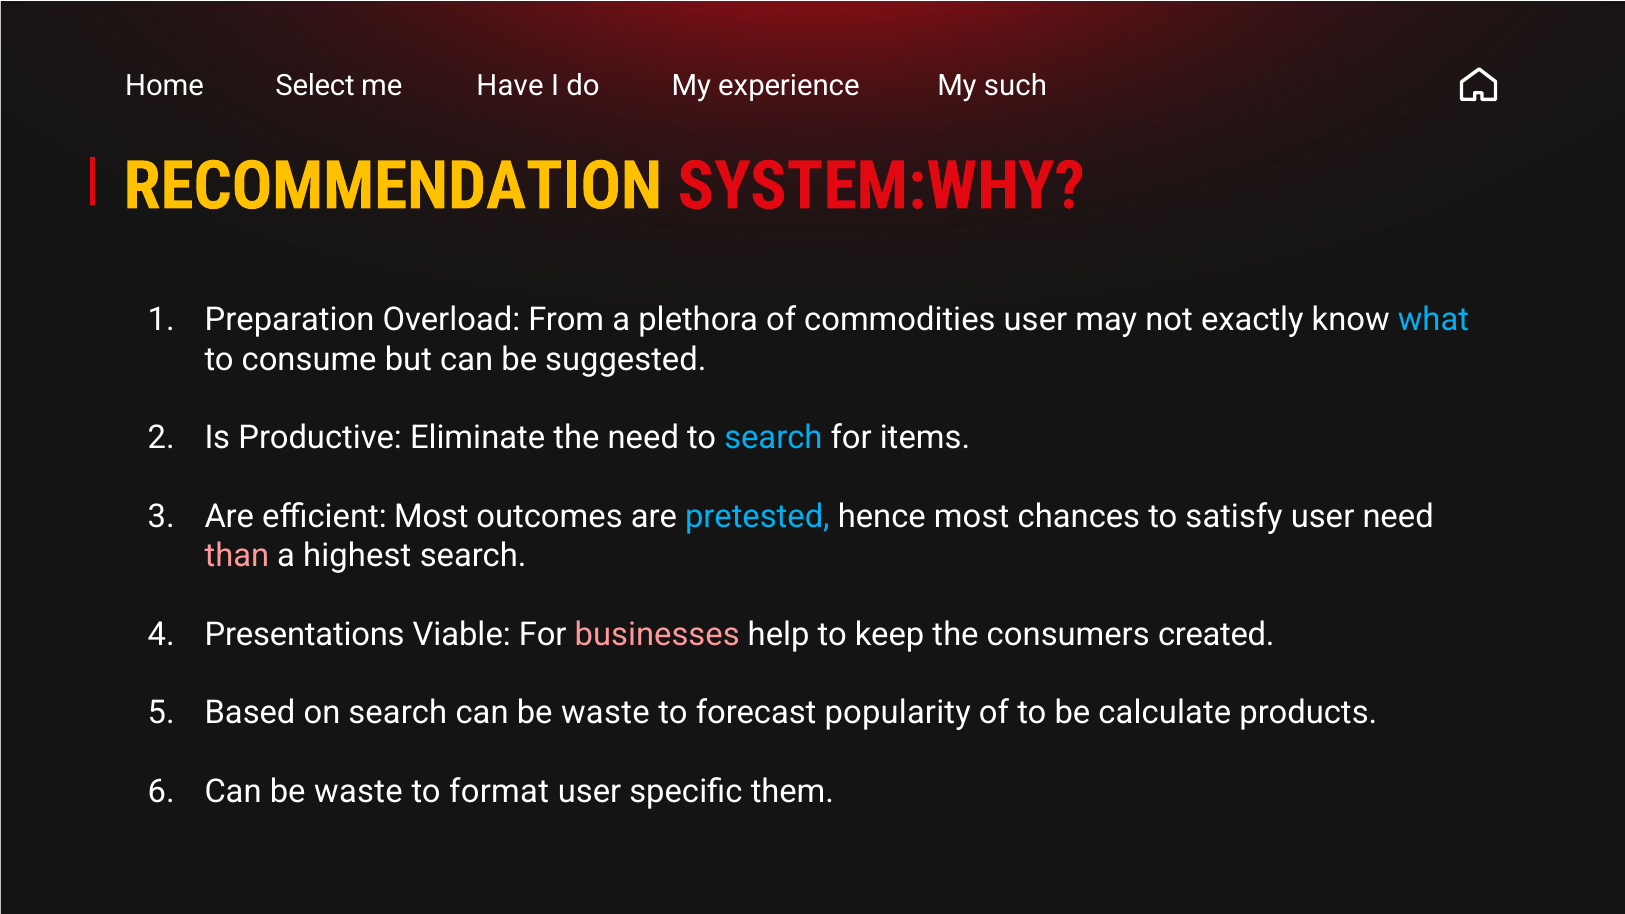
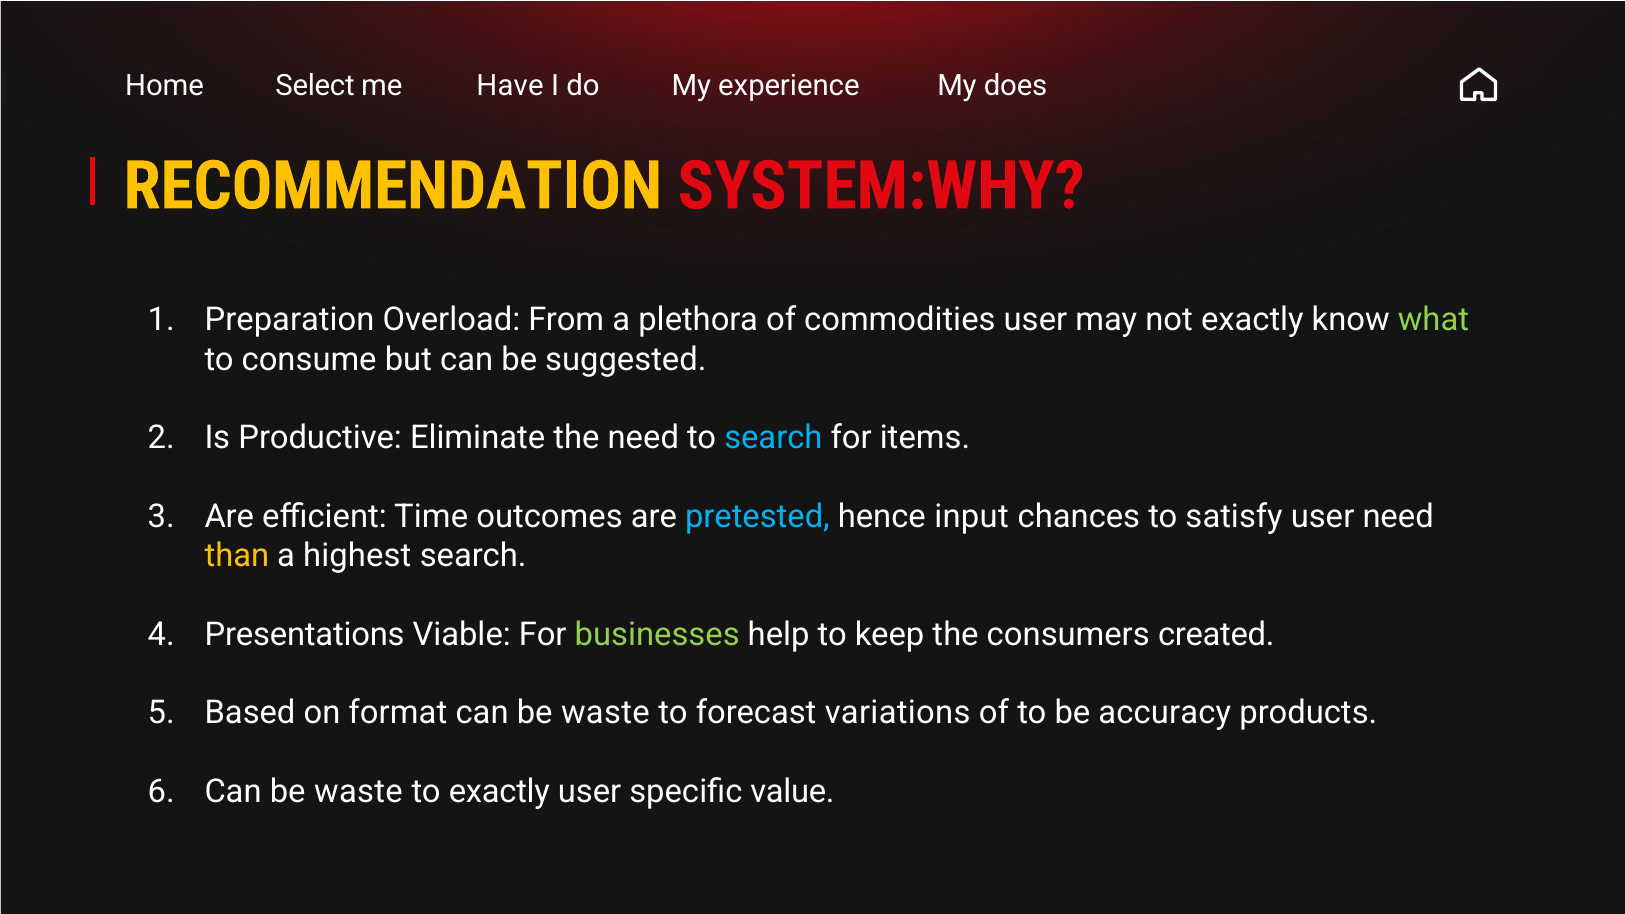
such: such -> does
what colour: light blue -> light green
efficient Most: Most -> Time
hence most: most -> input
than colour: pink -> yellow
businesses colour: pink -> light green
on search: search -> format
popularity: popularity -> variations
calculate: calculate -> accuracy
to format: format -> exactly
them: them -> value
